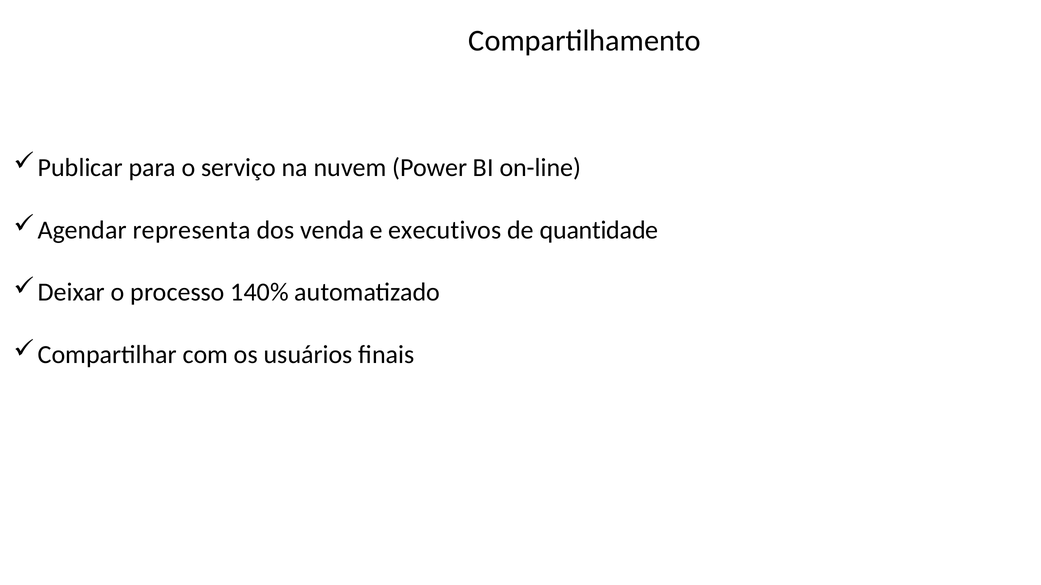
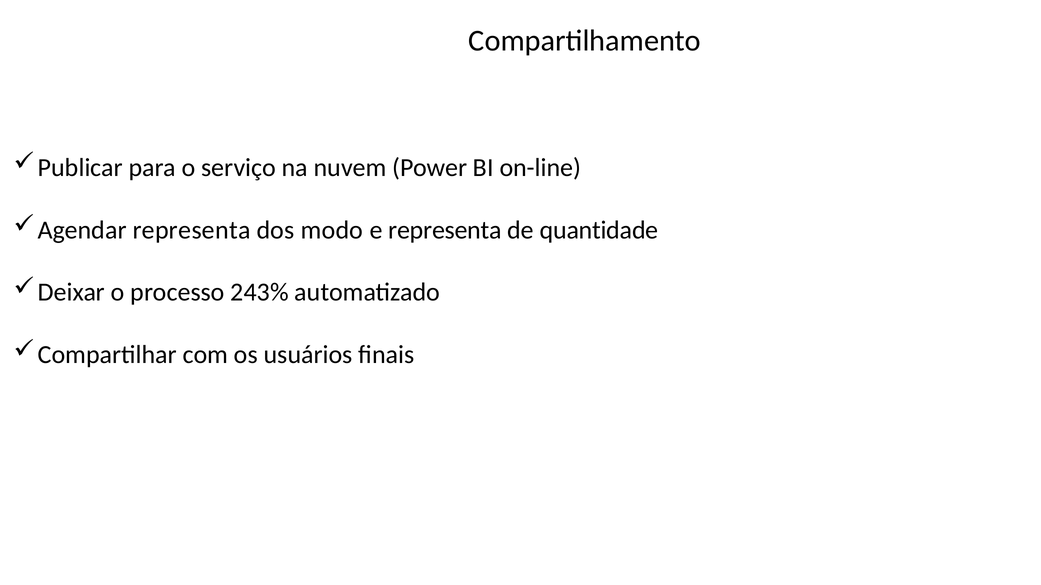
venda: venda -> modo
e executivos: executivos -> representa
140%: 140% -> 243%
